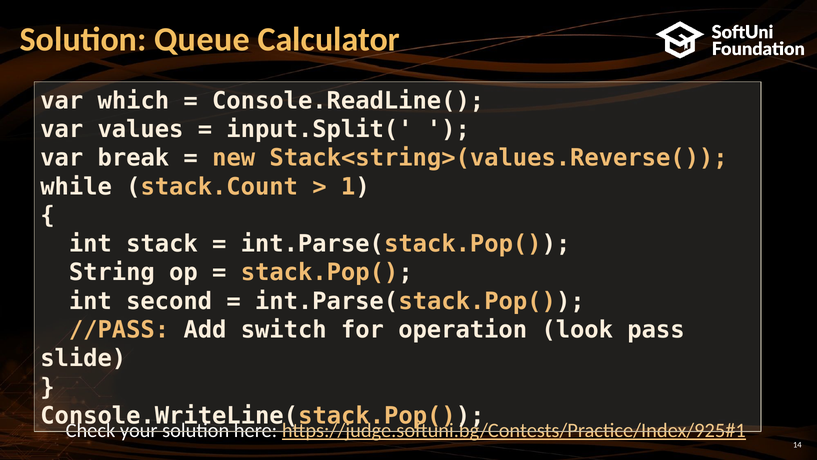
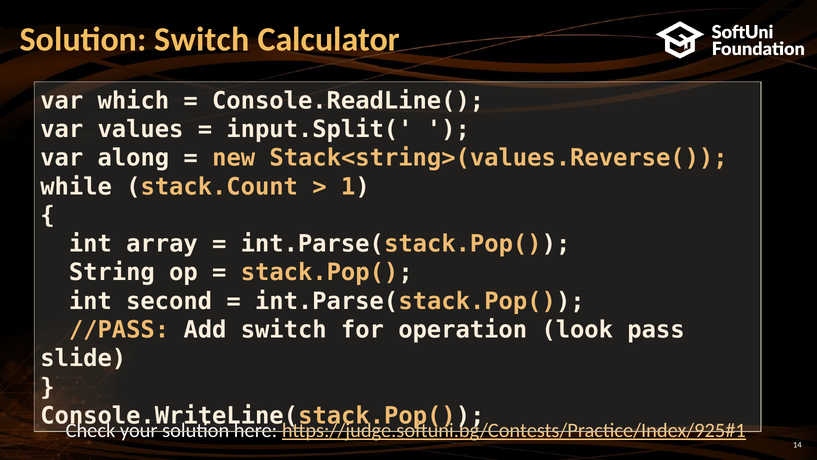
Solution Queue: Queue -> Switch
break: break -> along
stack: stack -> array
